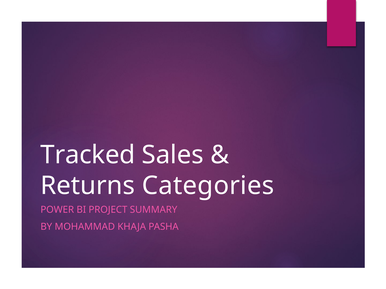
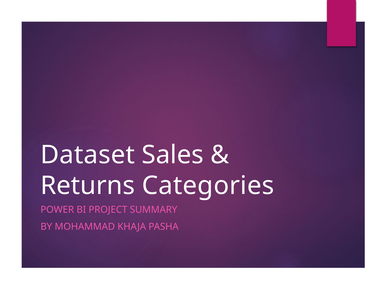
Tracked: Tracked -> Dataset
